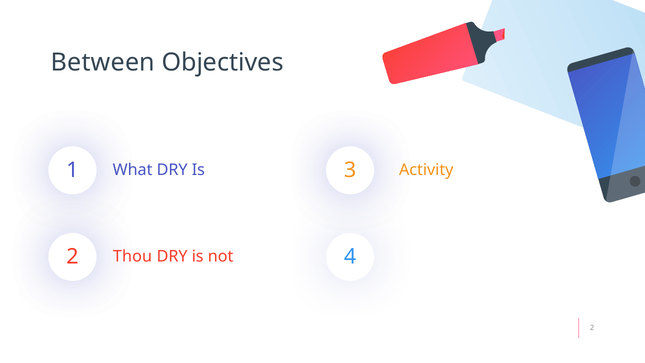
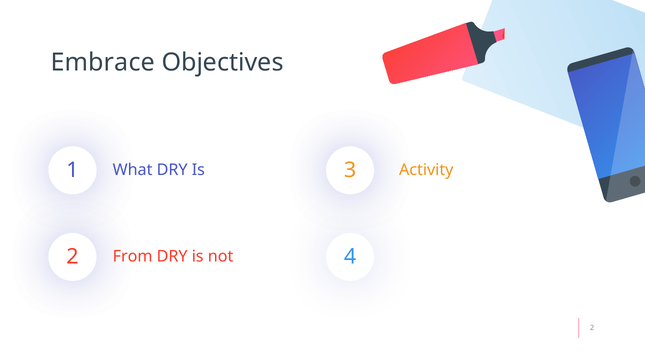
Between: Between -> Embrace
Thou: Thou -> From
